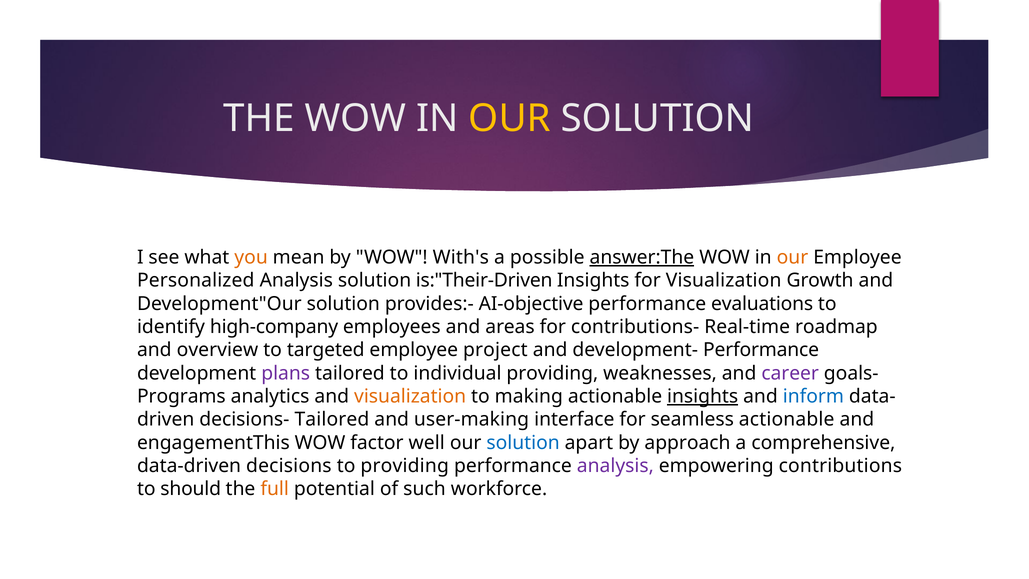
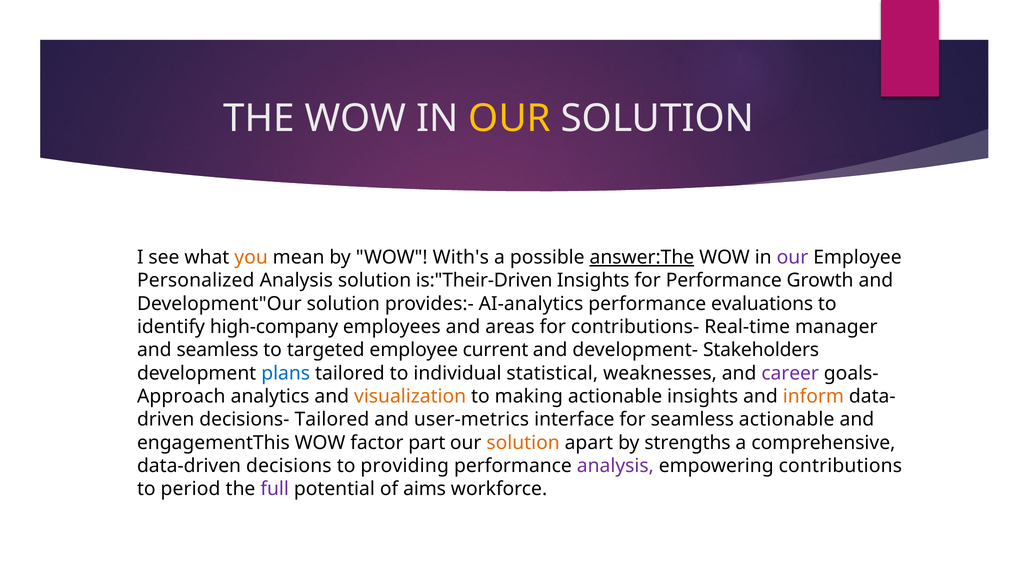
our at (792, 257) colour: orange -> purple
for Visualization: Visualization -> Performance
AI-objective: AI-objective -> AI-analytics
roadmap: roadmap -> manager
and overview: overview -> seamless
project: project -> current
development- Performance: Performance -> Stakeholders
plans colour: purple -> blue
individual providing: providing -> statistical
Programs: Programs -> Approach
insights at (703, 396) underline: present -> none
inform colour: blue -> orange
user-making: user-making -> user-metrics
well: well -> part
solution at (523, 443) colour: blue -> orange
approach: approach -> strengths
should: should -> period
full colour: orange -> purple
such: such -> aims
